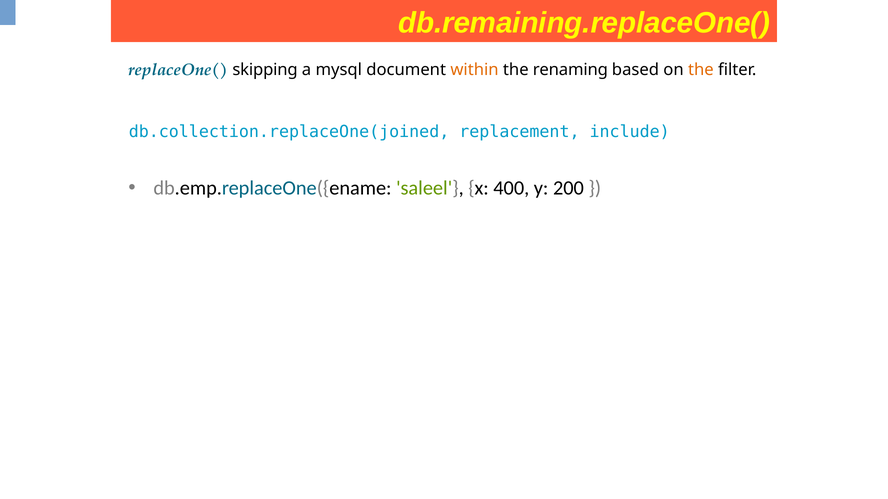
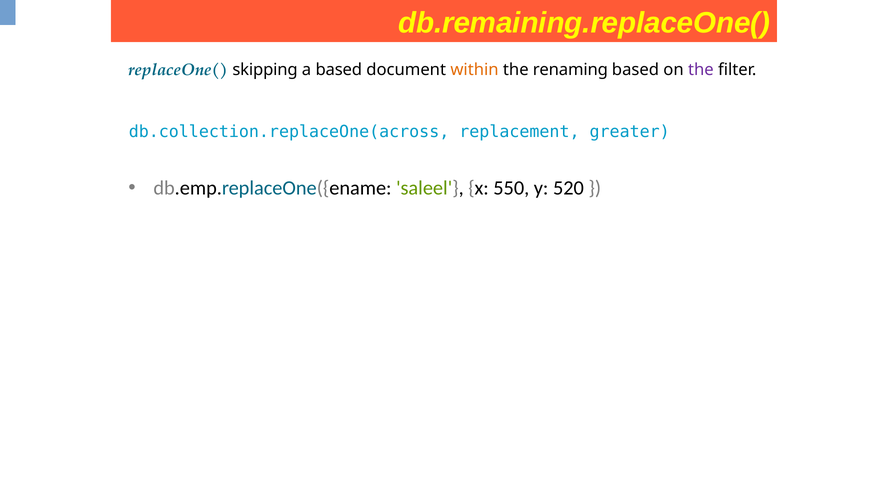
a mysql: mysql -> based
the at (701, 70) colour: orange -> purple
db.collection.replaceOne(joined: db.collection.replaceOne(joined -> db.collection.replaceOne(across
include: include -> greater
400: 400 -> 550
200: 200 -> 520
